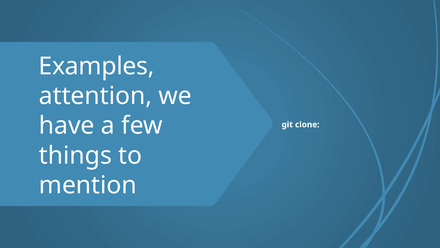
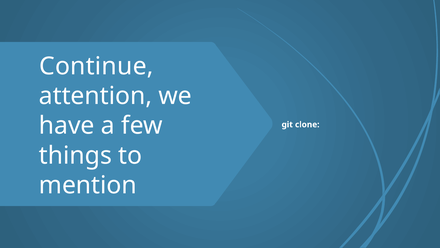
Examples: Examples -> Continue
